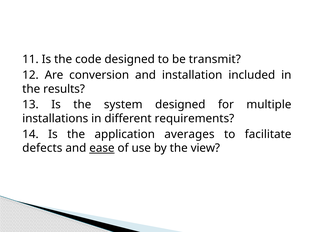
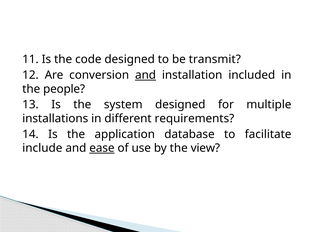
and at (146, 75) underline: none -> present
results: results -> people
averages: averages -> database
defects: defects -> include
